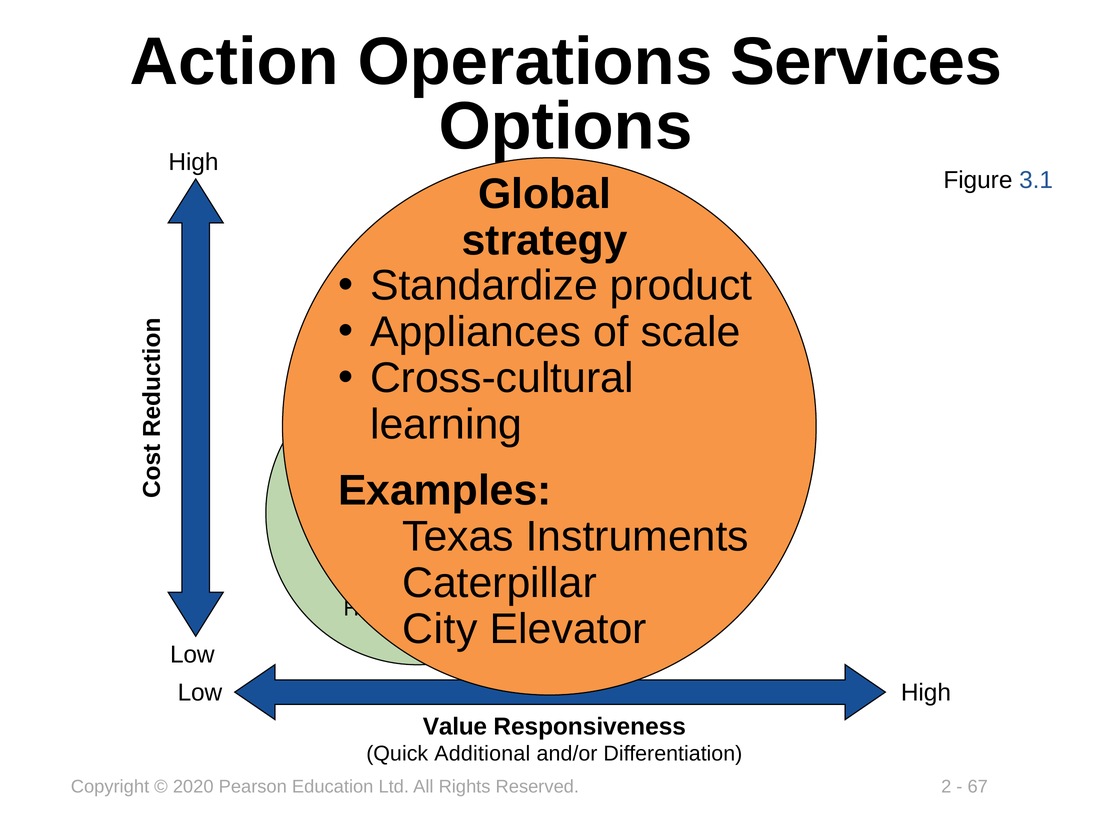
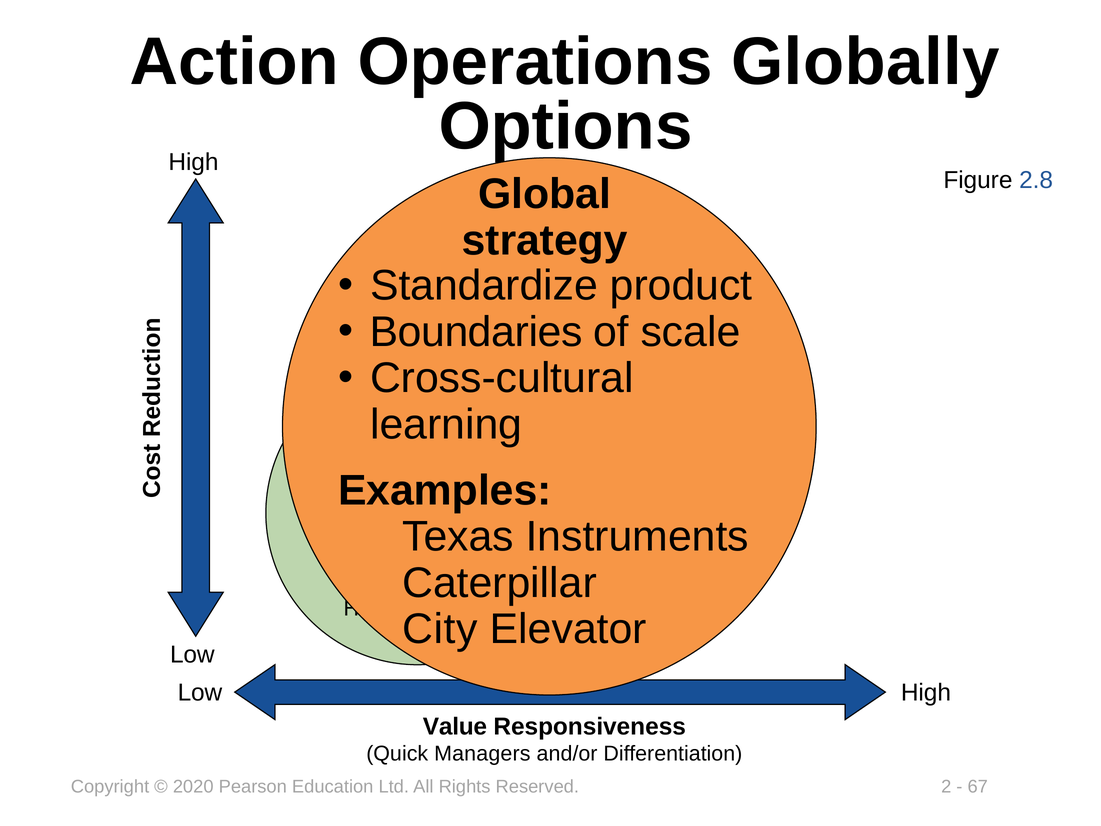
Services: Services -> Globally
3.1: 3.1 -> 2.8
Appliances: Appliances -> Boundaries
Additional: Additional -> Managers
